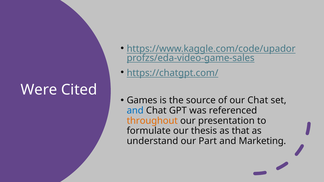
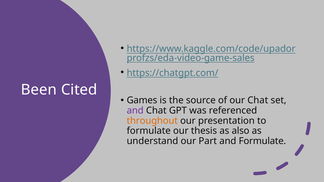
Were: Were -> Been
and at (135, 111) colour: blue -> purple
that: that -> also
and Marketing: Marketing -> Formulate
